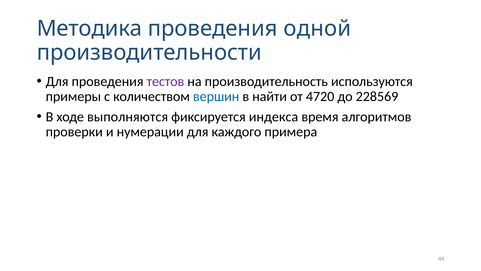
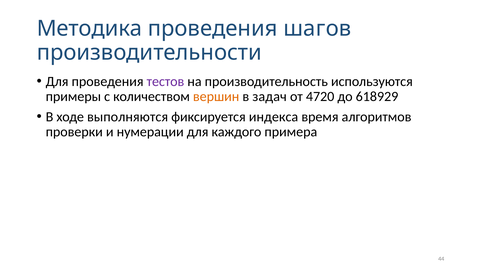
одной: одной -> шагов
вершин colour: blue -> orange
найти: найти -> задач
228569: 228569 -> 618929
